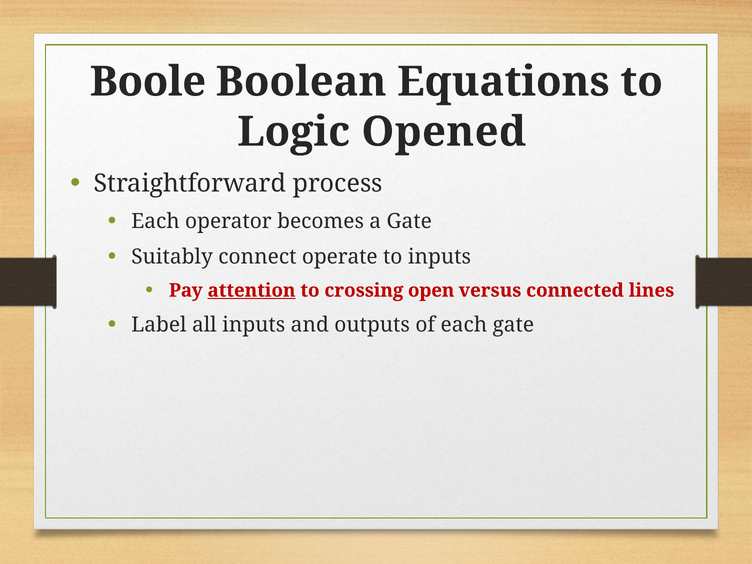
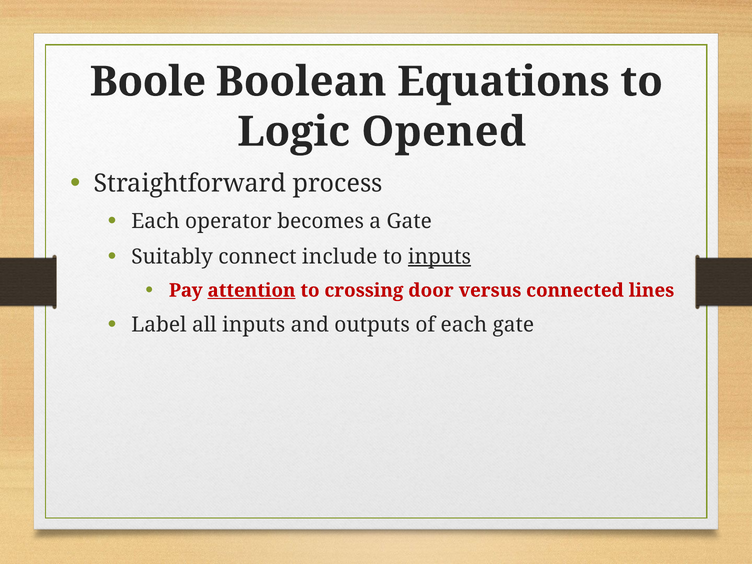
operate: operate -> include
inputs at (439, 257) underline: none -> present
open: open -> door
